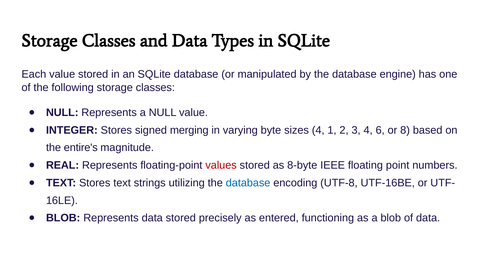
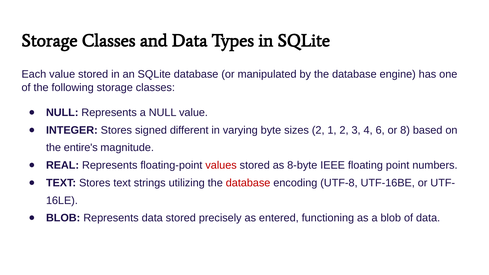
merging: merging -> different
sizes 4: 4 -> 2
database at (248, 183) colour: blue -> red
